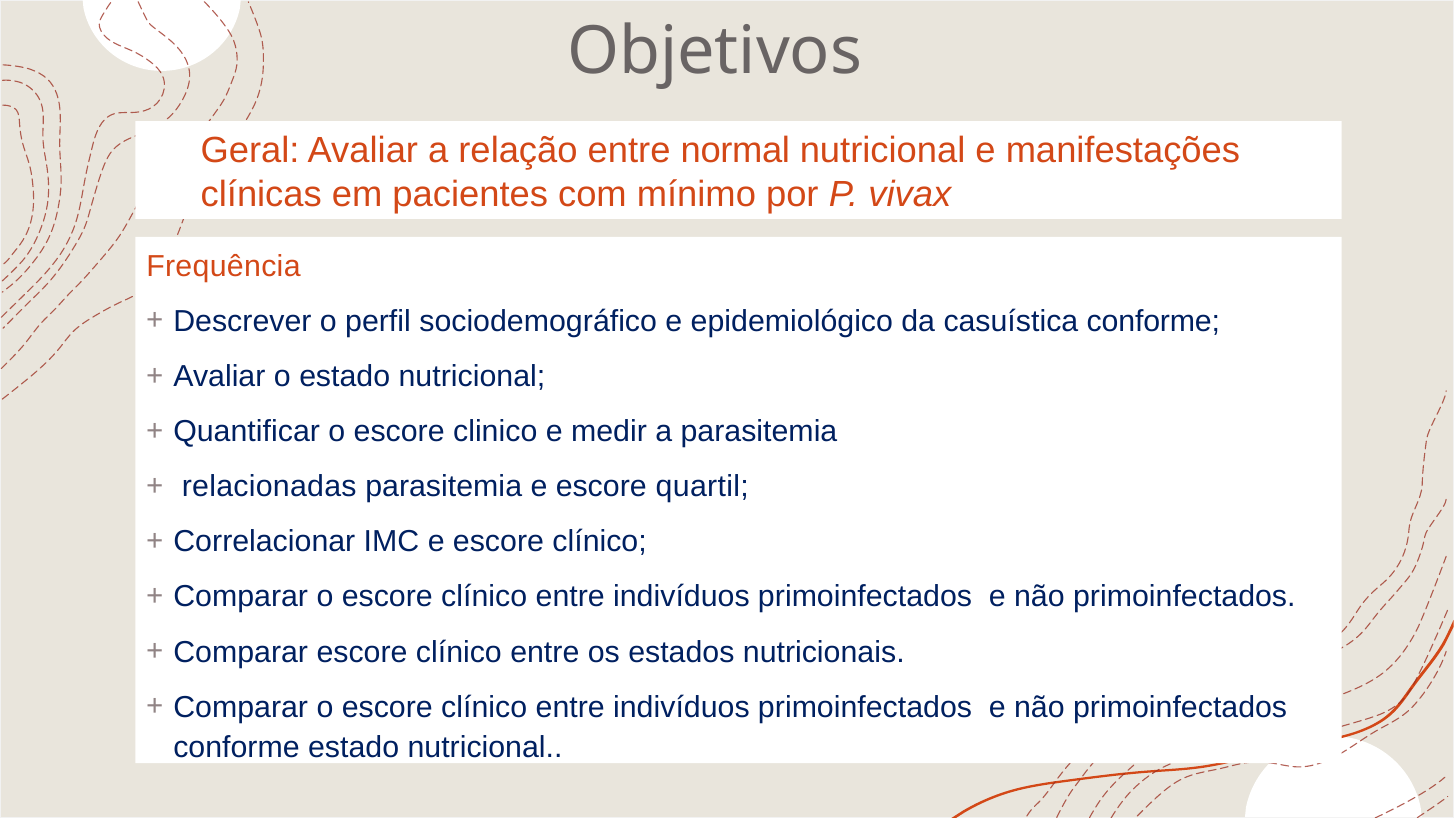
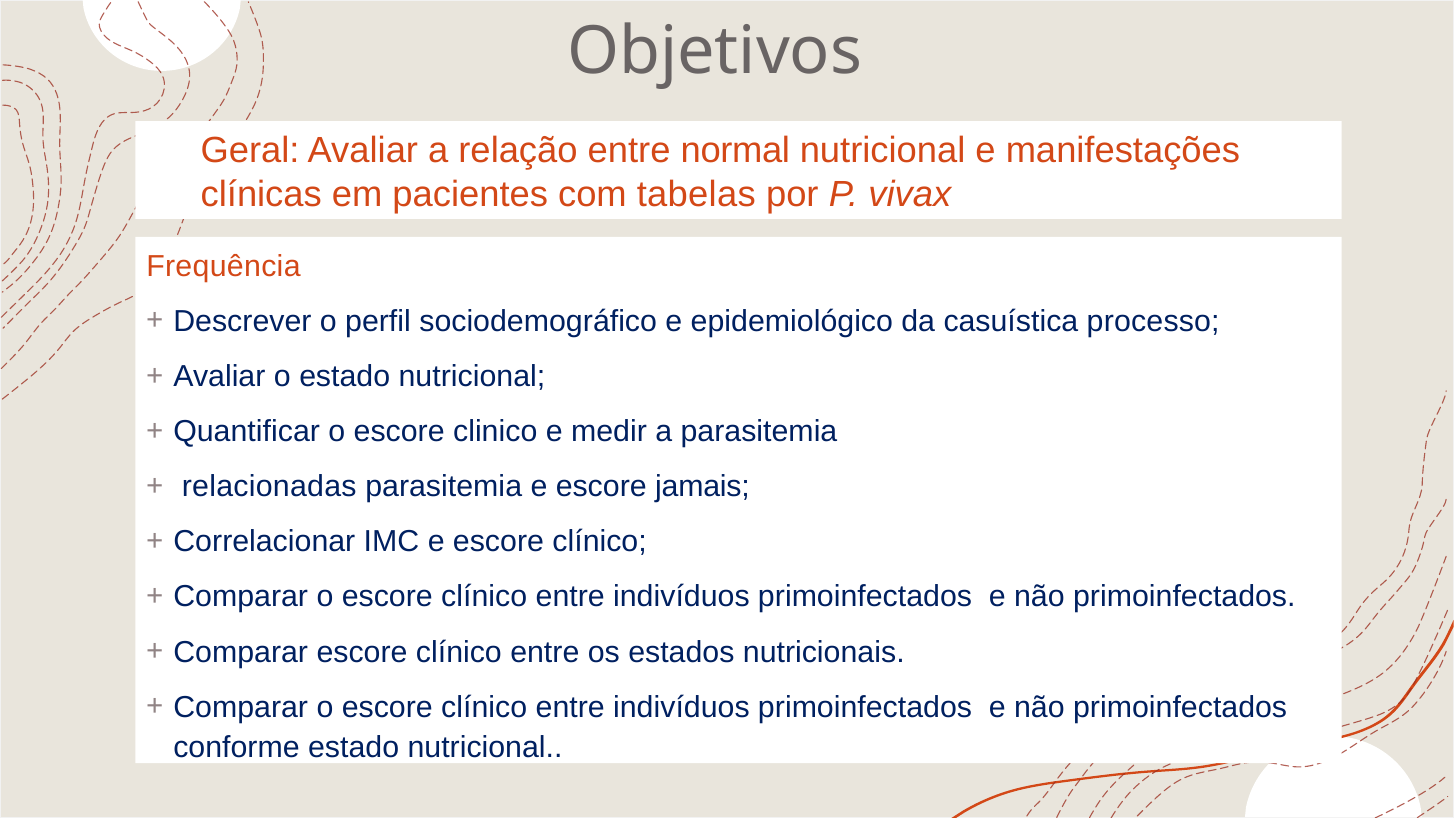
mínimo: mínimo -> tabelas
casuística conforme: conforme -> processo
quartil: quartil -> jamais
